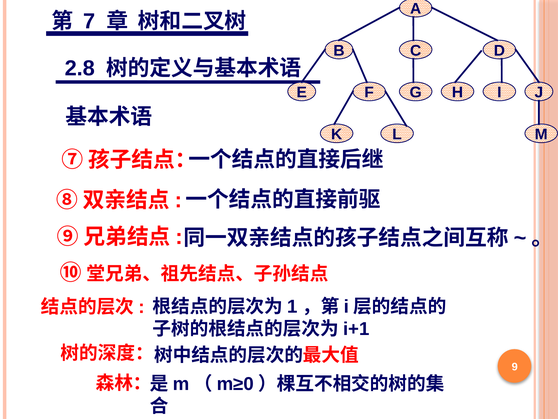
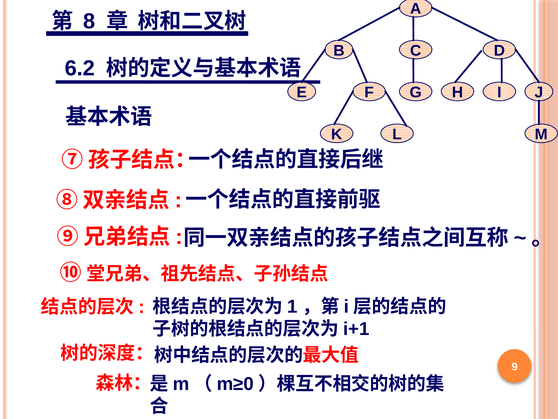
7: 7 -> 8
2.8: 2.8 -> 6.2
